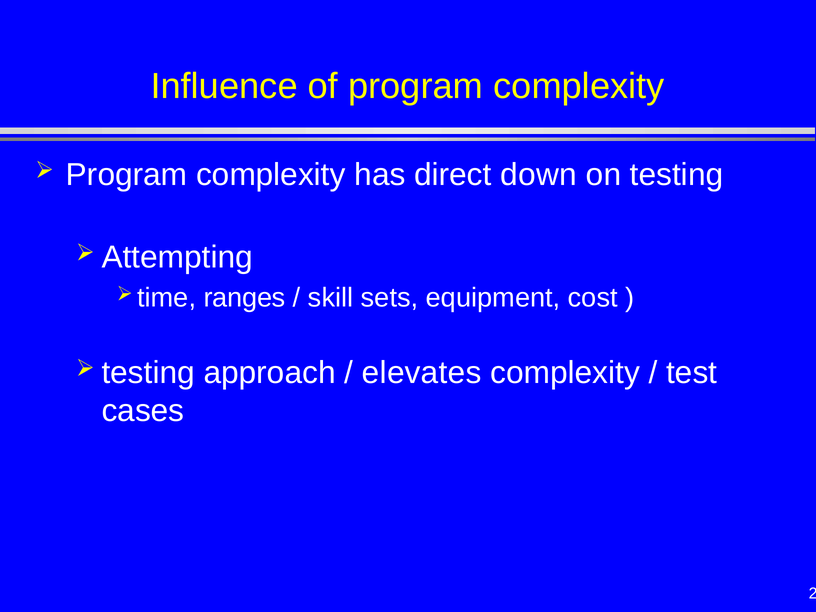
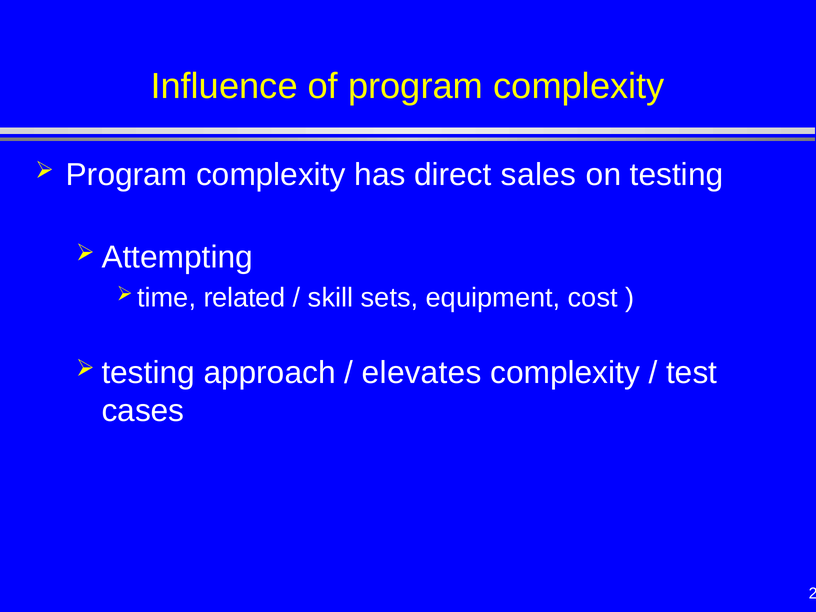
down: down -> sales
ranges: ranges -> related
